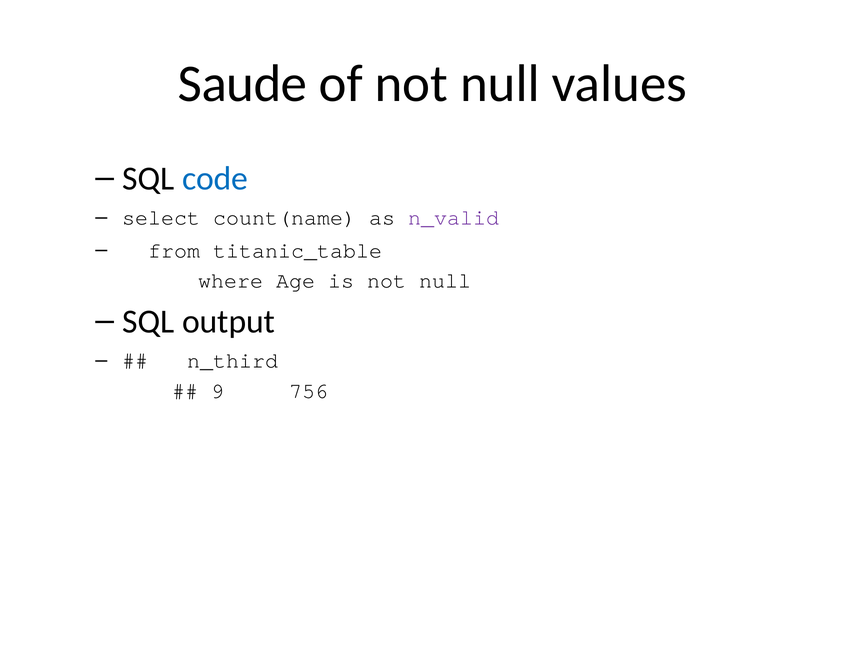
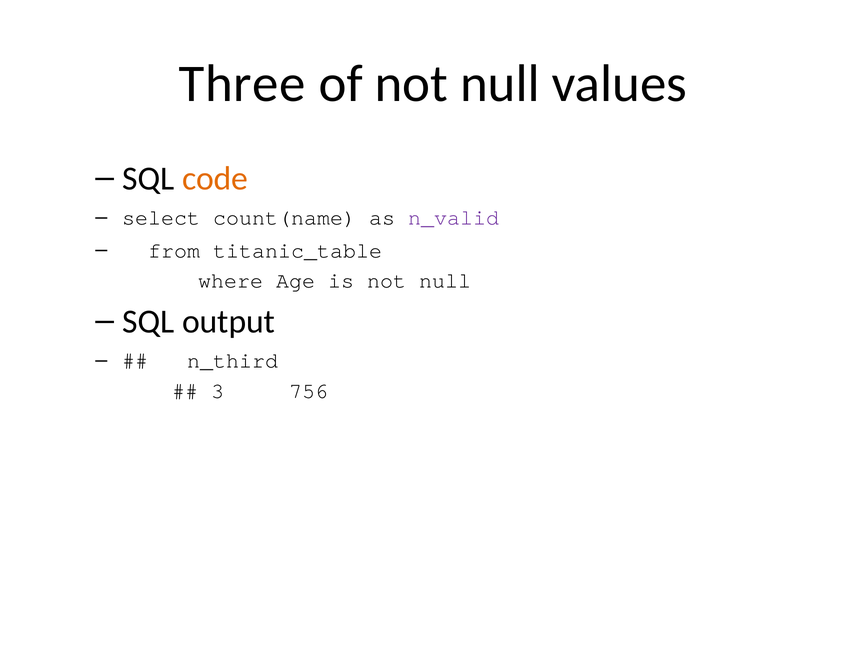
Saude: Saude -> Three
code colour: blue -> orange
9: 9 -> 3
